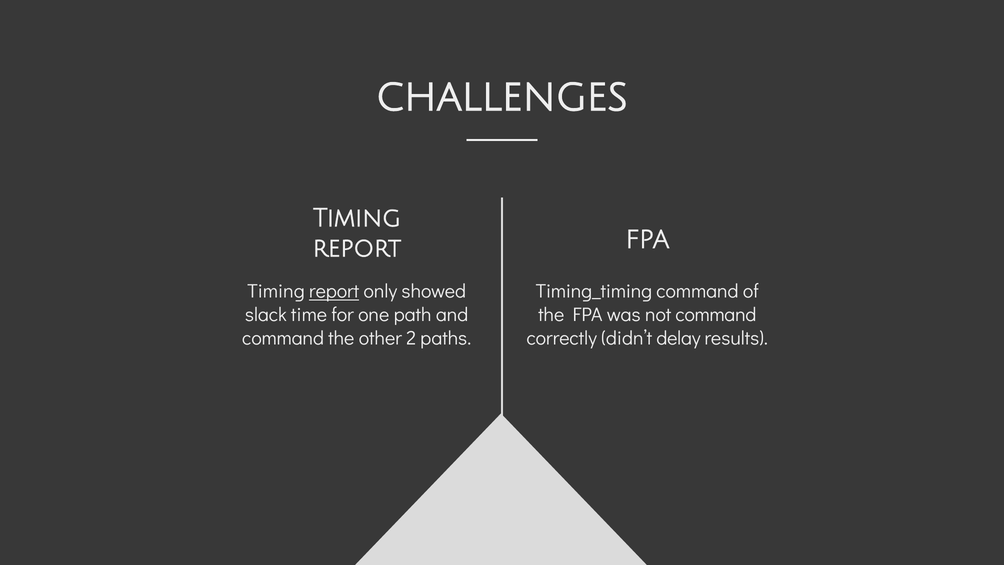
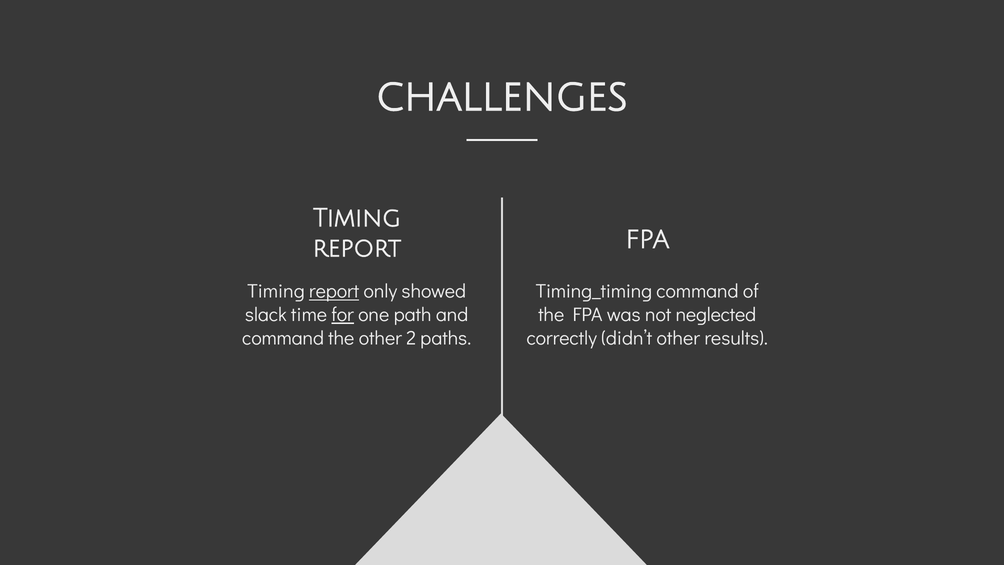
for underline: none -> present
not command: command -> neglected
didn’t delay: delay -> other
